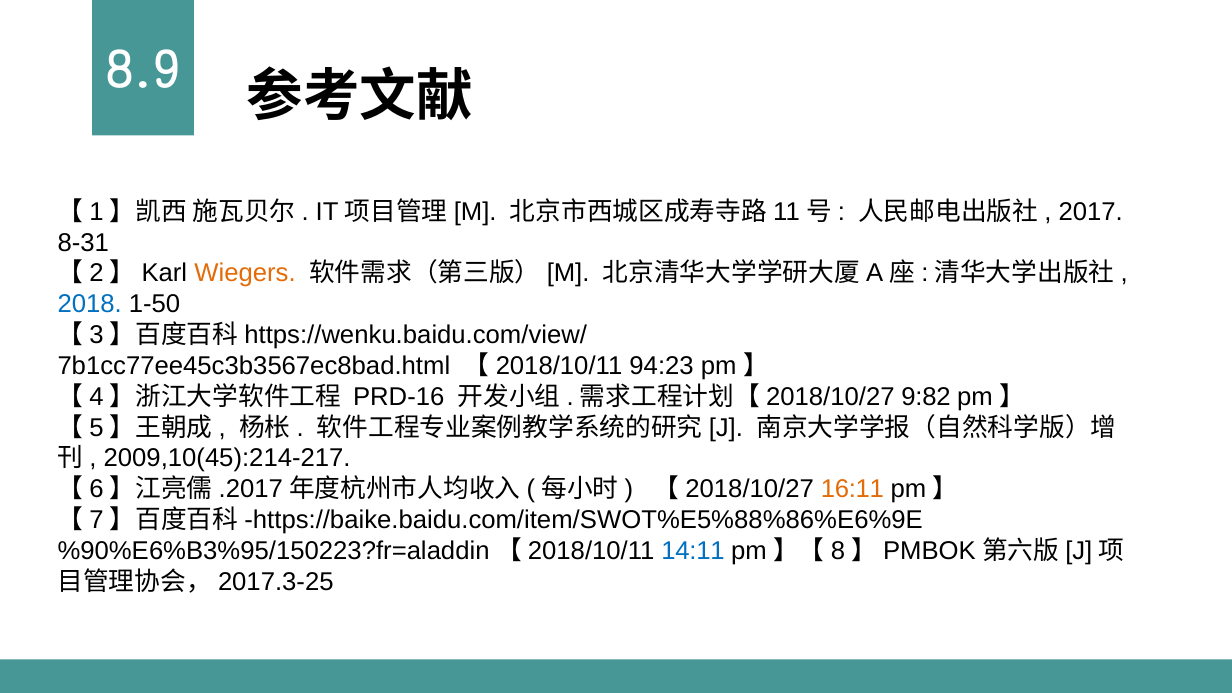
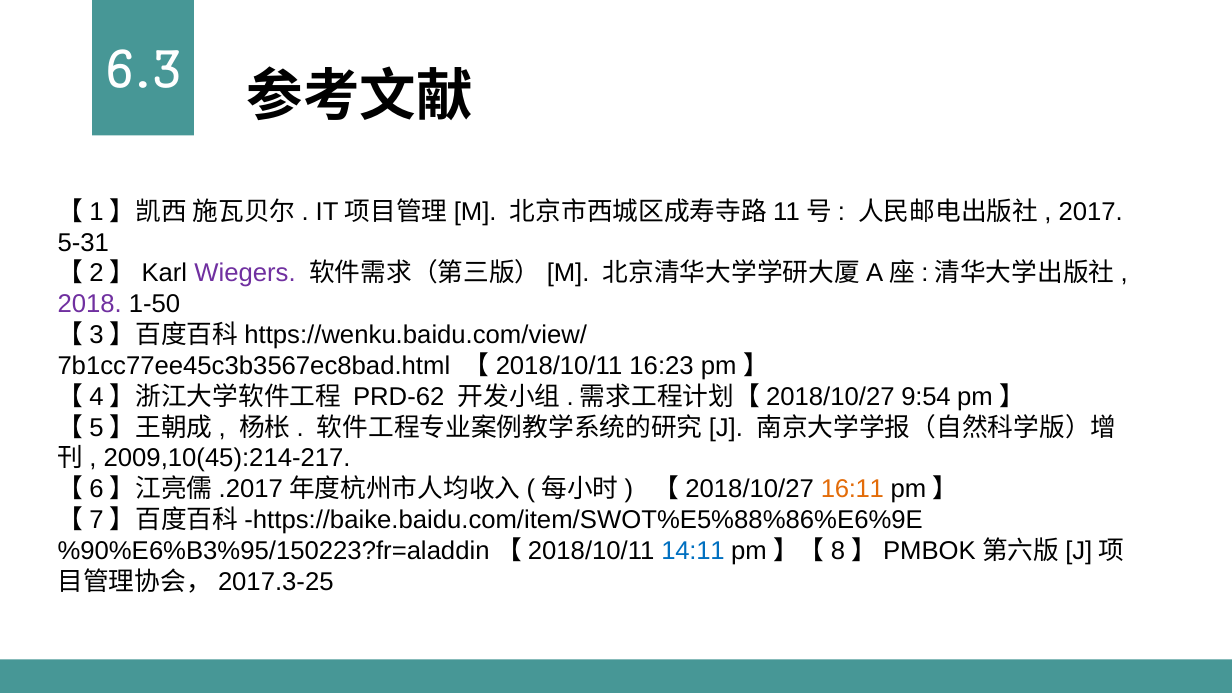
8.9: 8.9 -> 6.3
8-31: 8-31 -> 5-31
Wiegers colour: orange -> purple
2018 colour: blue -> purple
94:23: 94:23 -> 16:23
PRD-16: PRD-16 -> PRD-62
9:82: 9:82 -> 9:54
